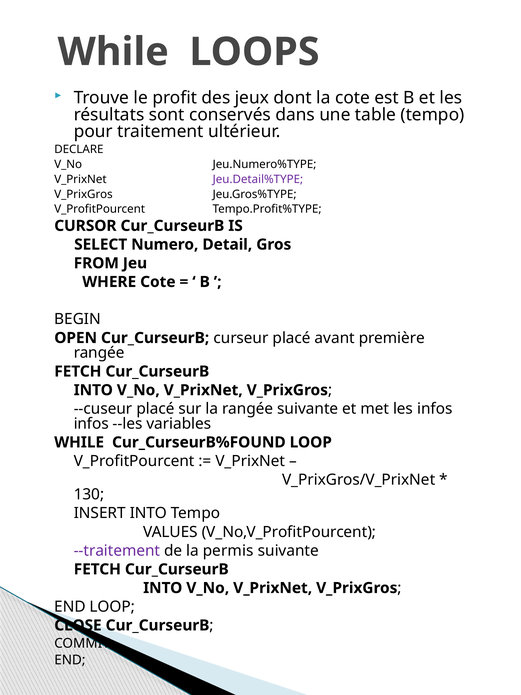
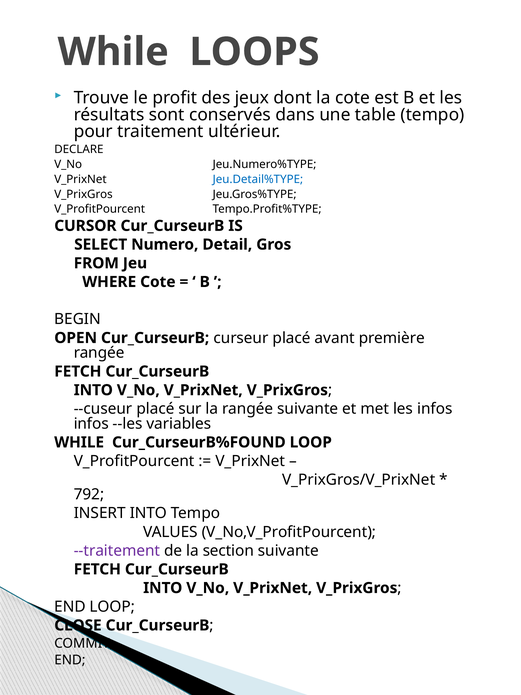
Jeu.Detail%TYPE colour: purple -> blue
130: 130 -> 792
permis: permis -> section
